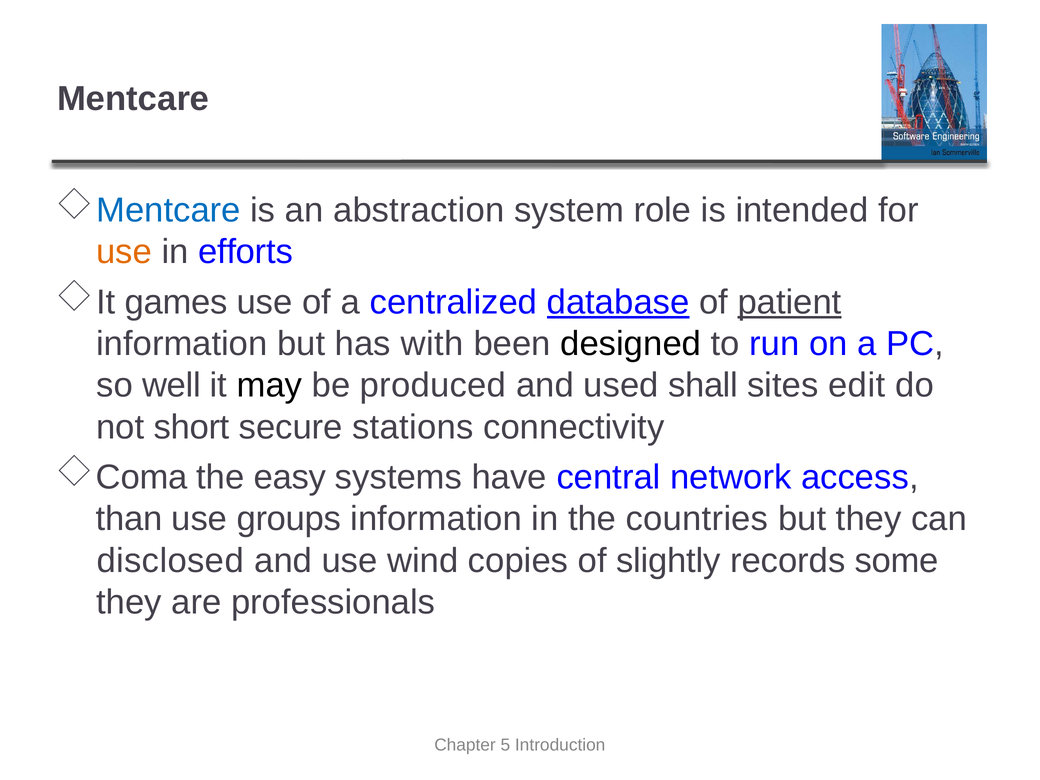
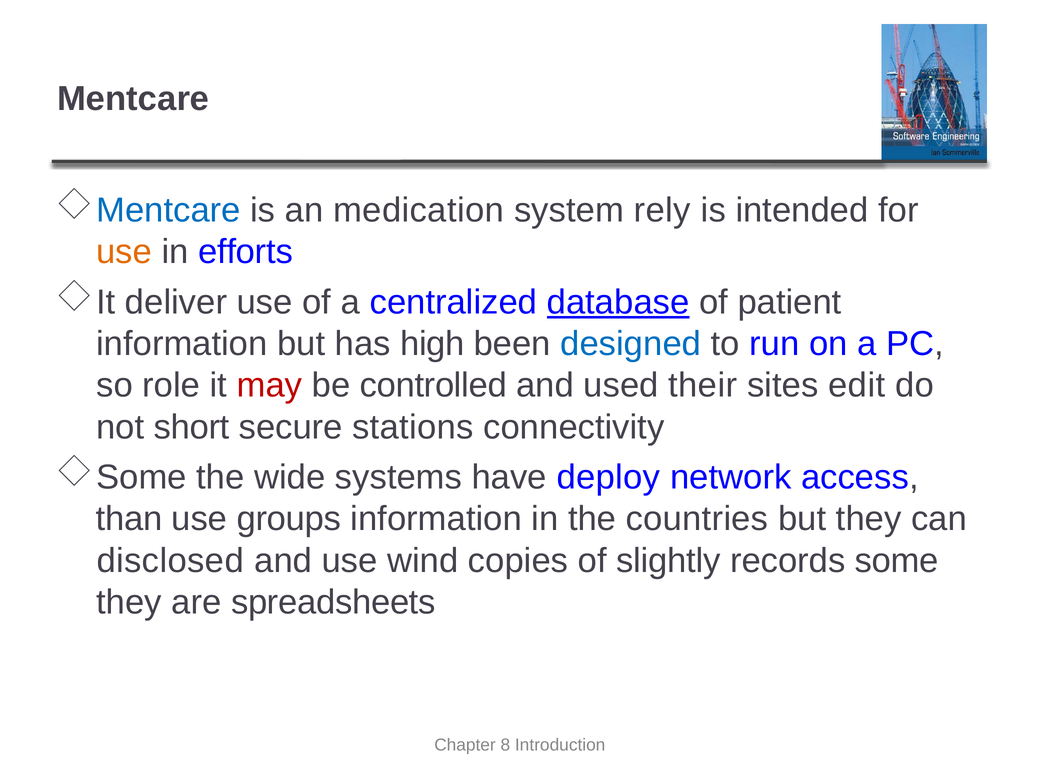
abstraction: abstraction -> medication
role: role -> rely
games: games -> deliver
patient underline: present -> none
with: with -> high
designed colour: black -> blue
well: well -> role
may colour: black -> red
produced: produced -> controlled
shall: shall -> their
Coma at (142, 477): Coma -> Some
easy: easy -> wide
central: central -> deploy
professionals: professionals -> spreadsheets
5: 5 -> 8
